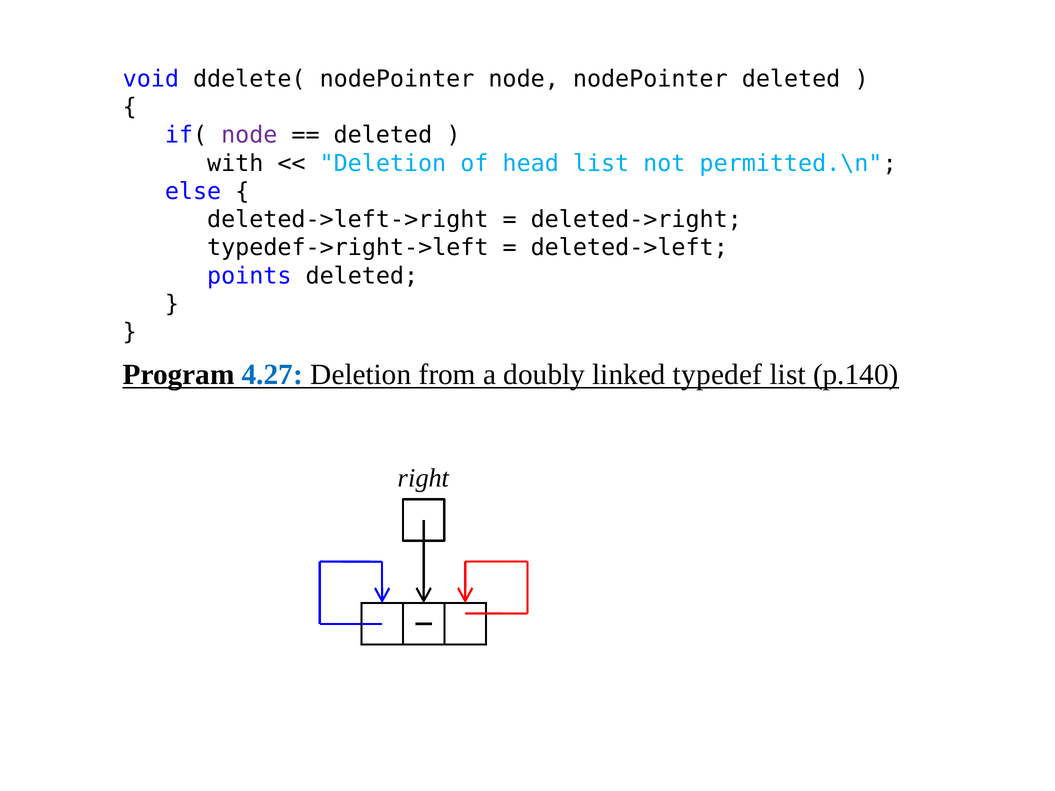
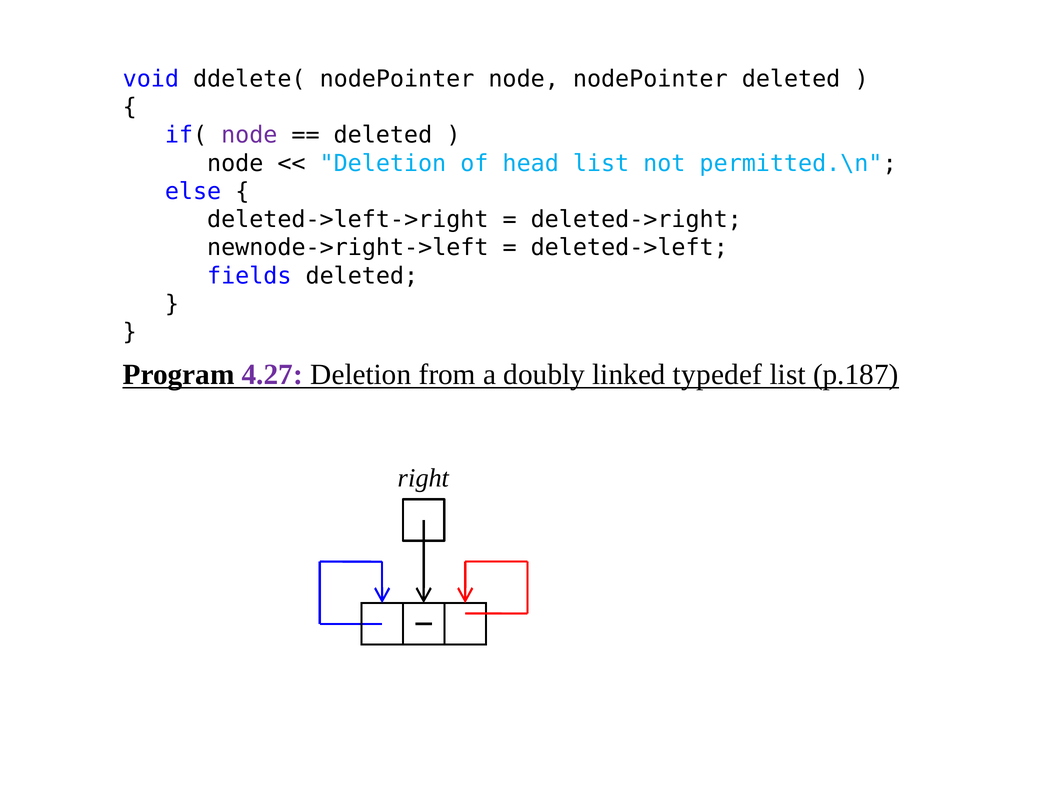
with at (235, 163): with -> node
typedef->right->left: typedef->right->left -> newnode->right->left
points: points -> fields
4.27 colour: blue -> purple
p.140: p.140 -> p.187
